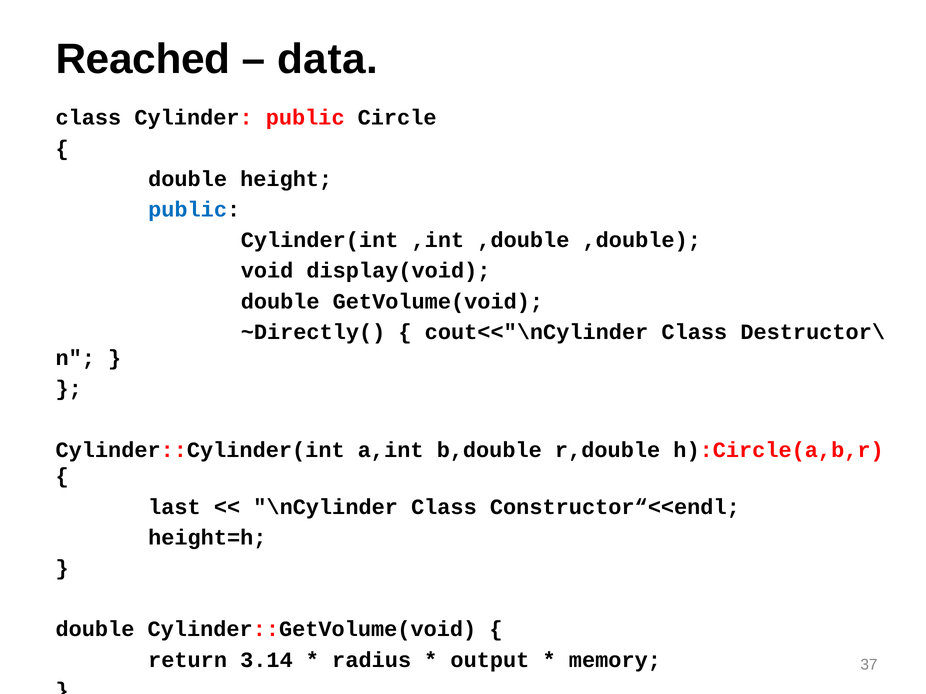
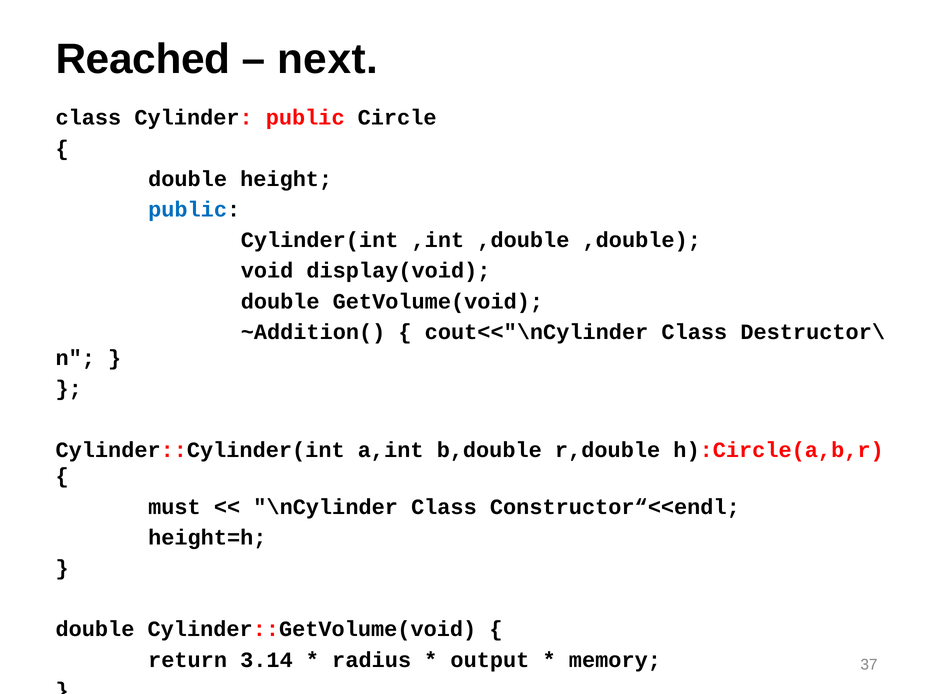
data: data -> next
~Directly(: ~Directly( -> ~Addition(
last: last -> must
